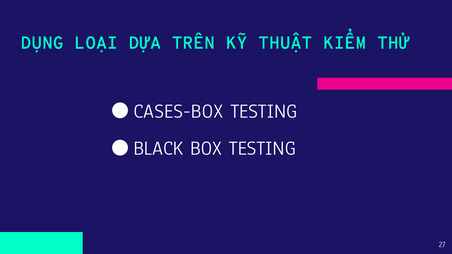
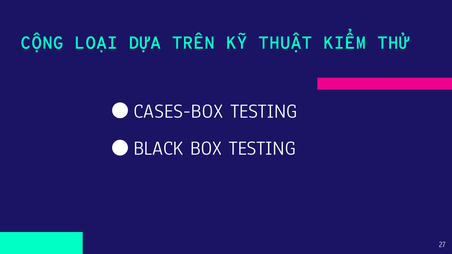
DỤNG: DỤNG -> CỘNG
